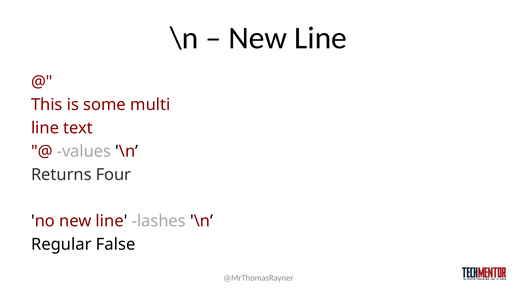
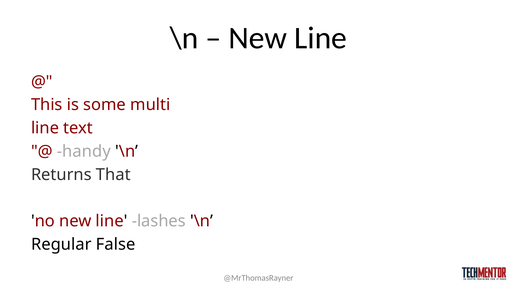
values: values -> handy
Four: Four -> That
